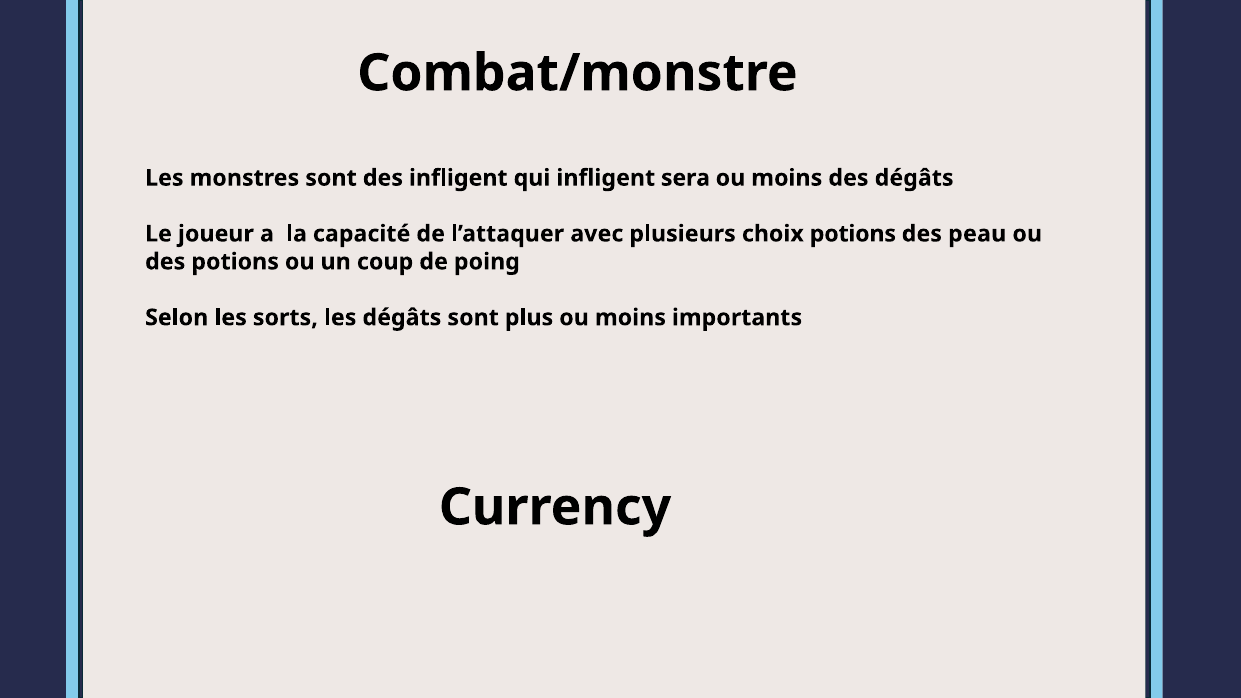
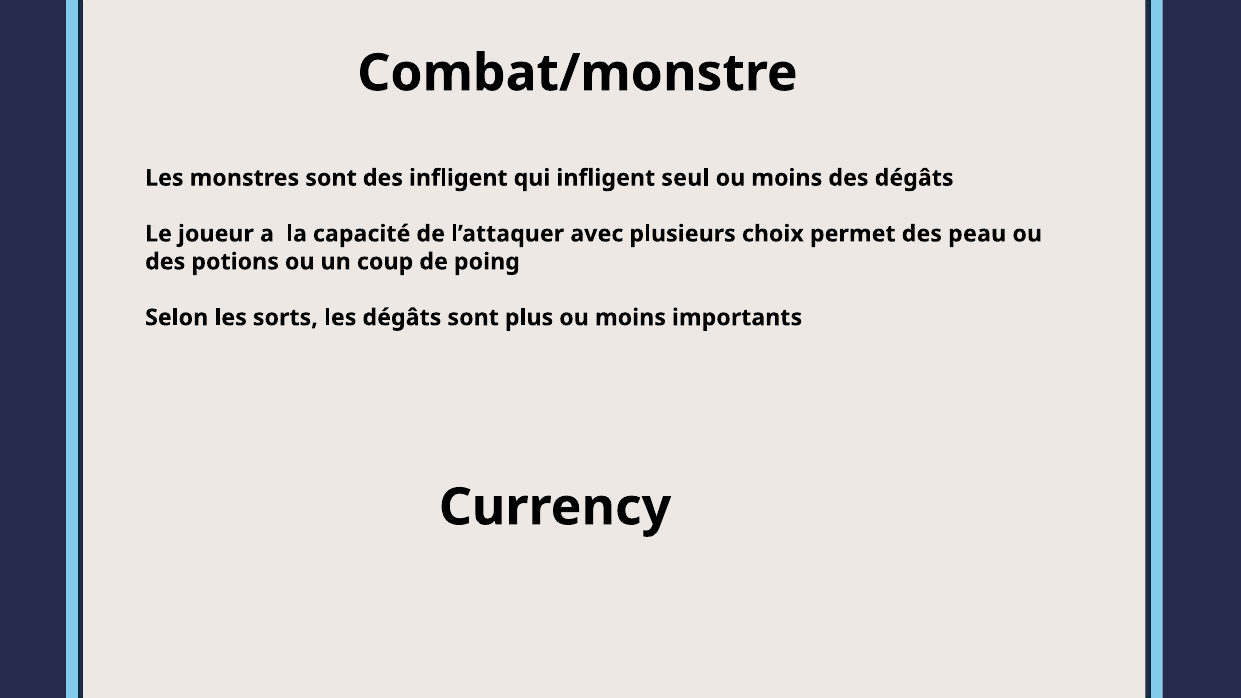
sera: sera -> seul
choix potions: potions -> permet
